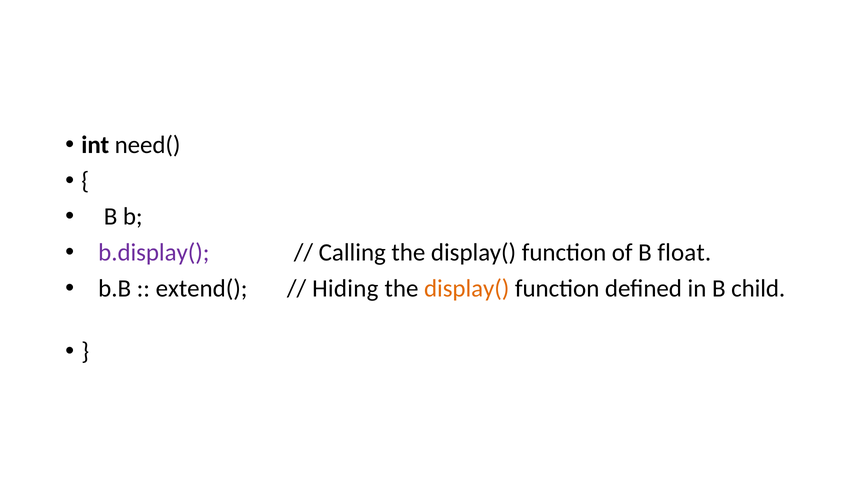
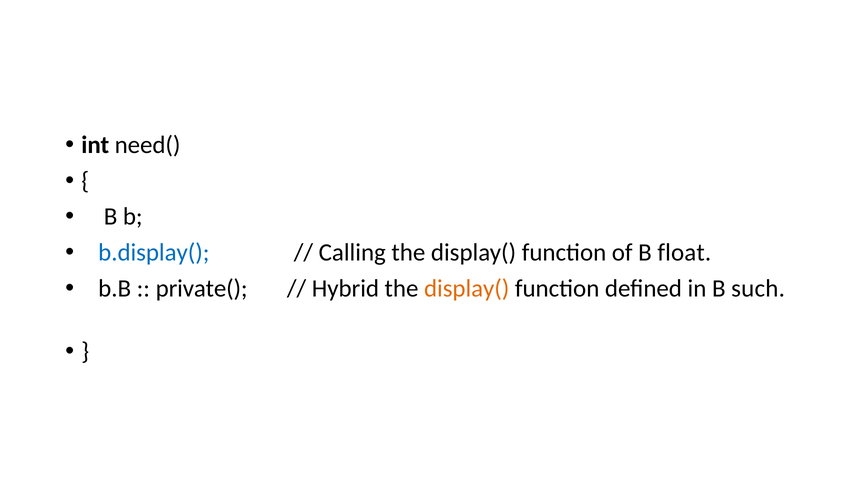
b.display( colour: purple -> blue
extend(: extend( -> private(
Hiding: Hiding -> Hybrid
child: child -> such
